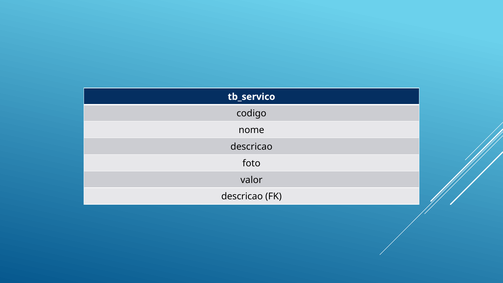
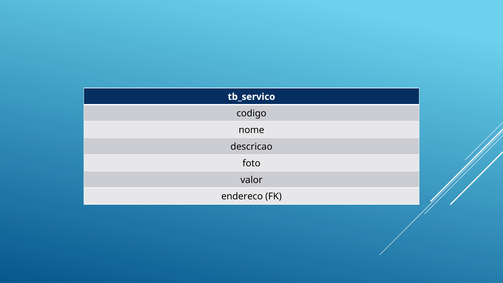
descricao at (242, 196): descricao -> endereco
